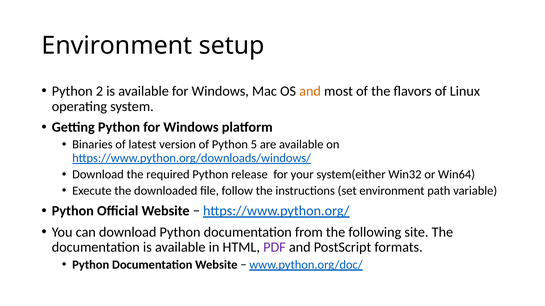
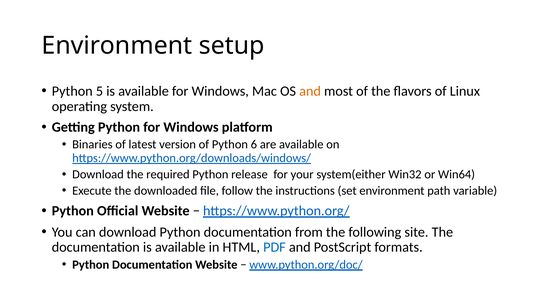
2: 2 -> 5
5: 5 -> 6
PDF colour: purple -> blue
